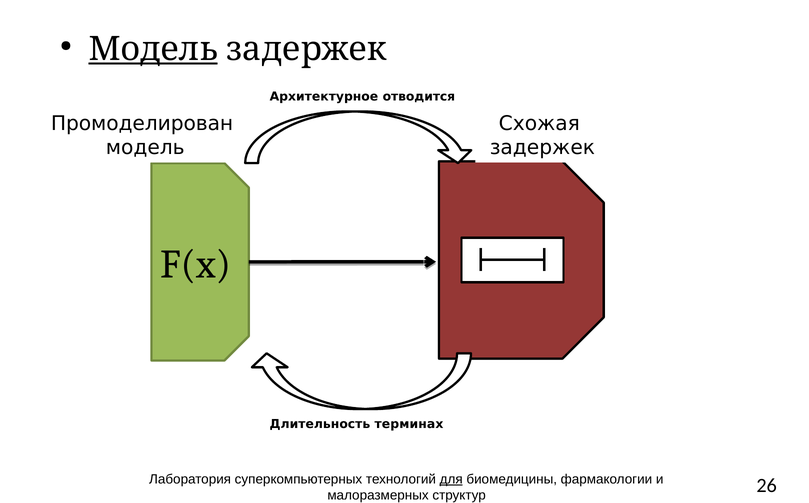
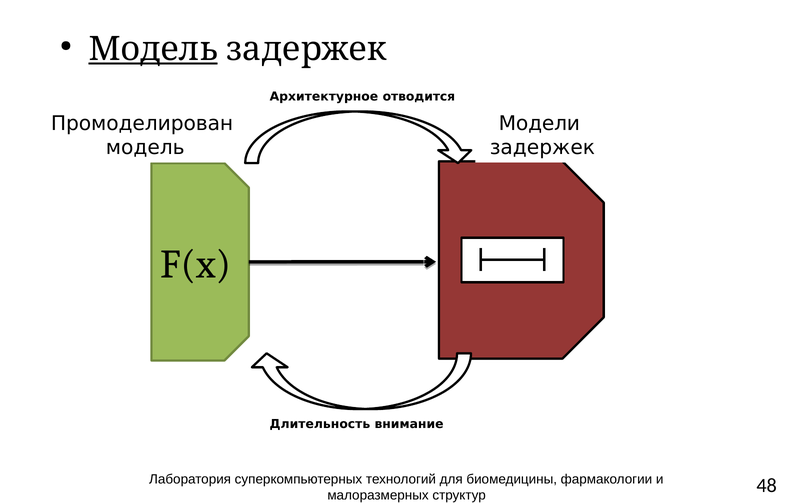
Схожая: Схожая -> Модели
терминах: терминах -> внимание
для underline: present -> none
26: 26 -> 48
